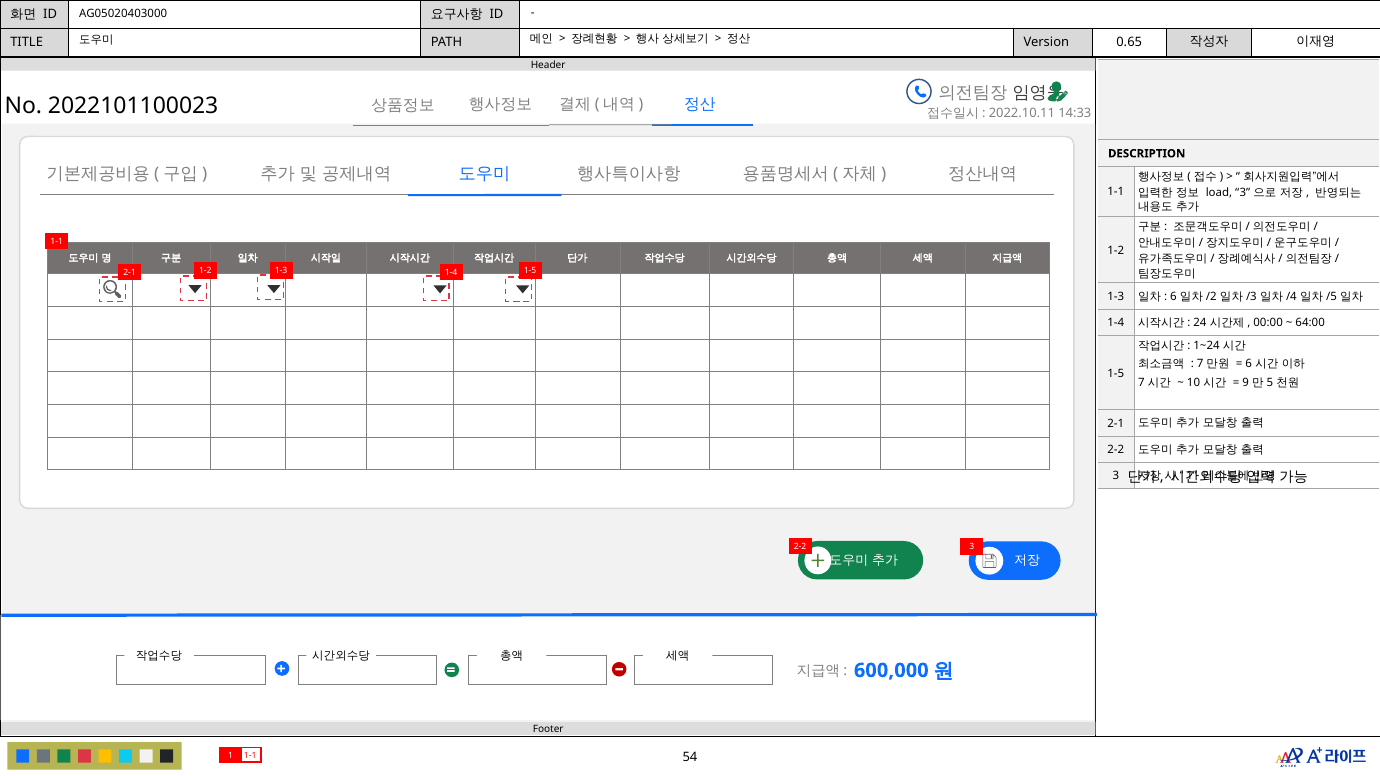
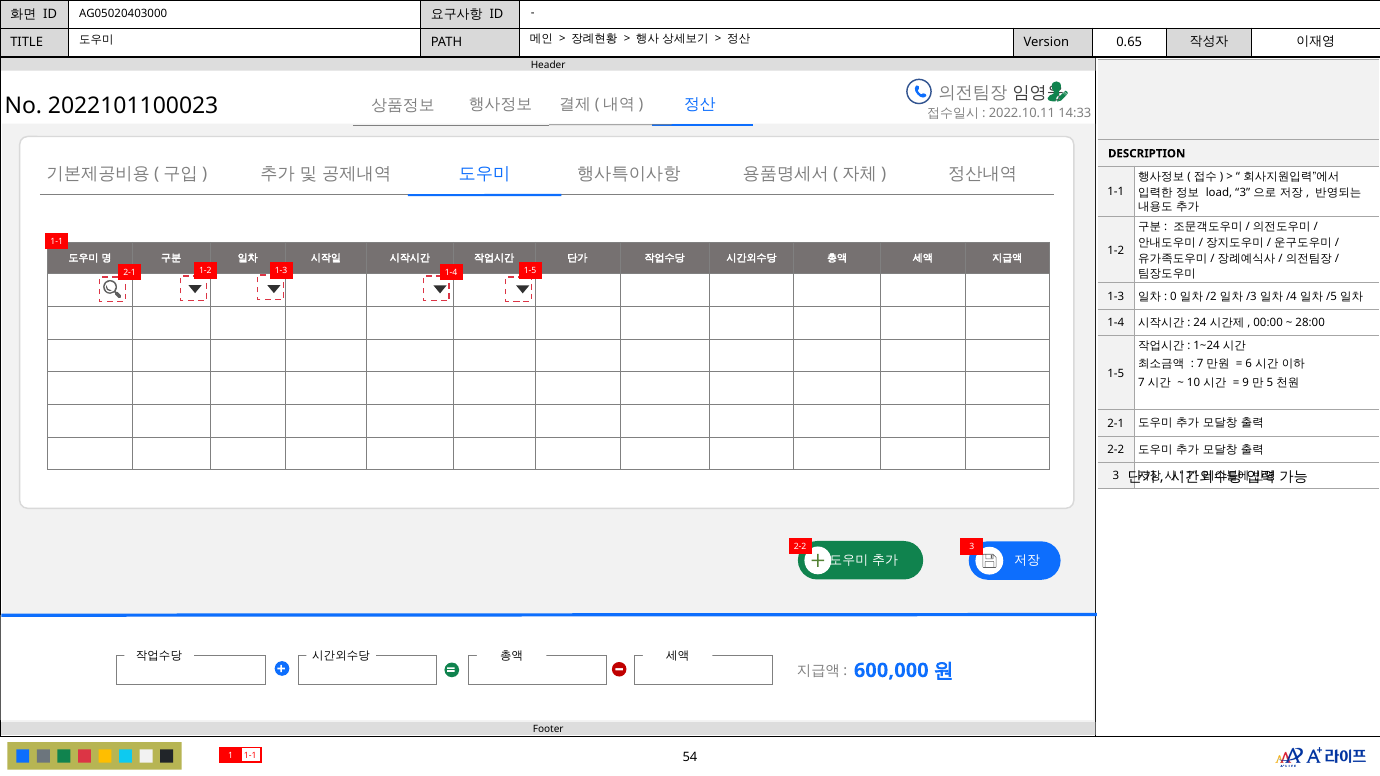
6 at (1173, 297): 6 -> 0
64:00: 64:00 -> 28:00
